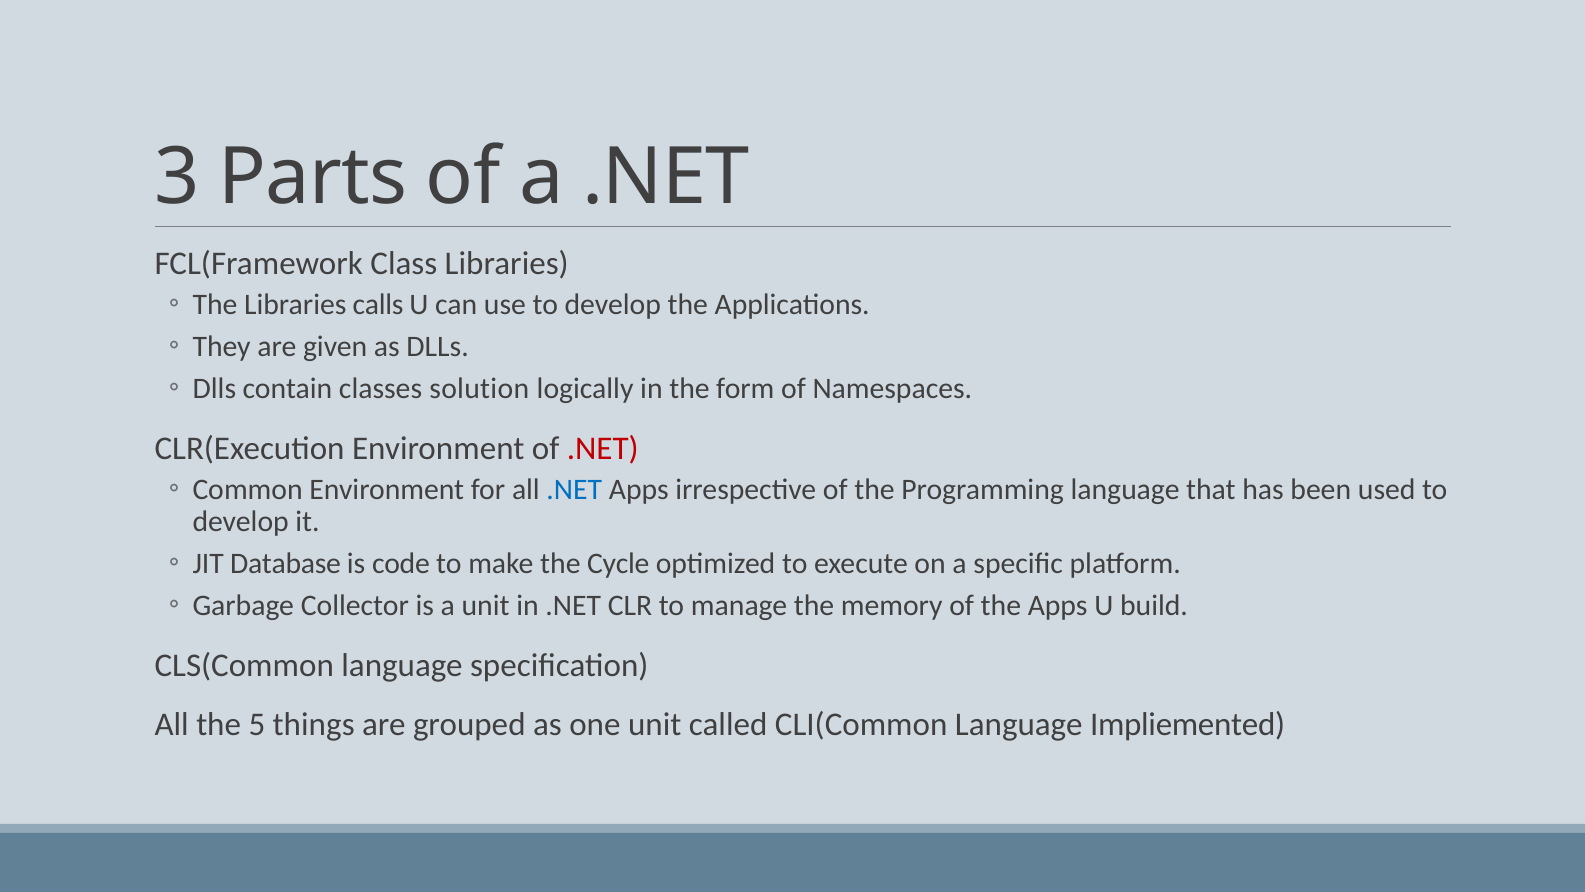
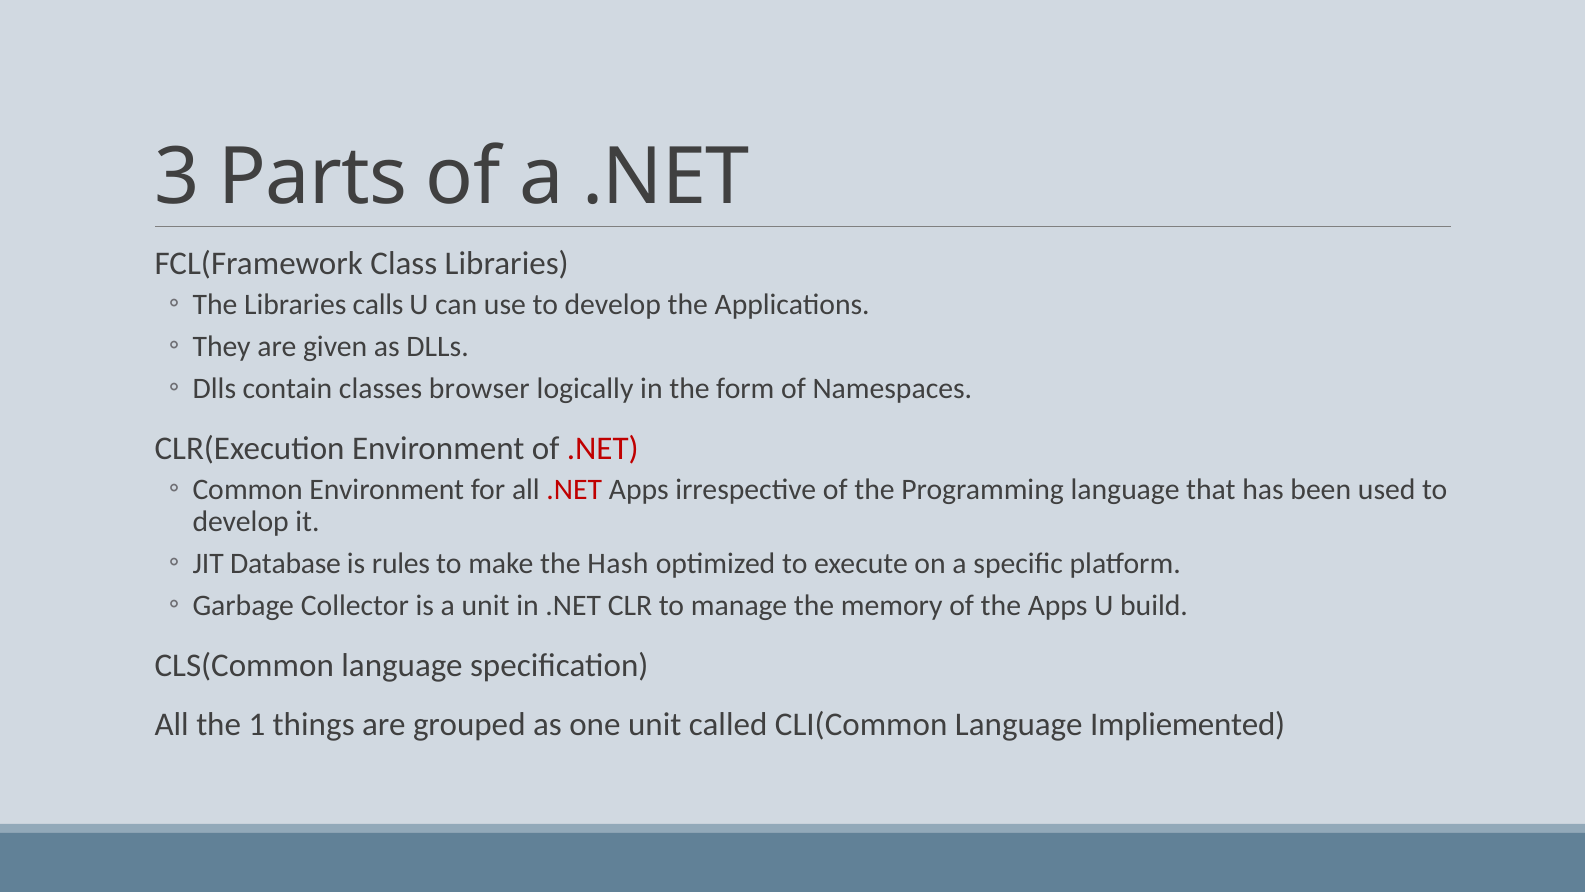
solution: solution -> browser
.NET at (574, 489) colour: blue -> red
code: code -> rules
Cycle: Cycle -> Hash
5: 5 -> 1
